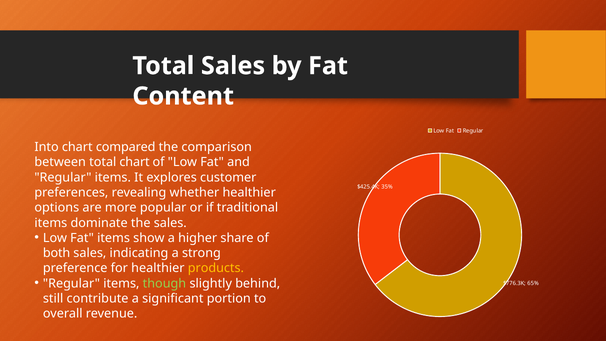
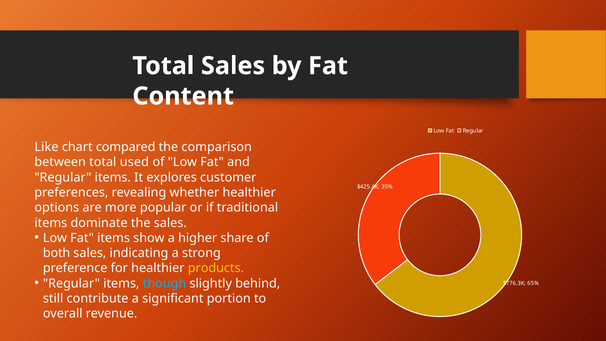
Into: Into -> Like
total chart: chart -> used
though colour: light green -> light blue
